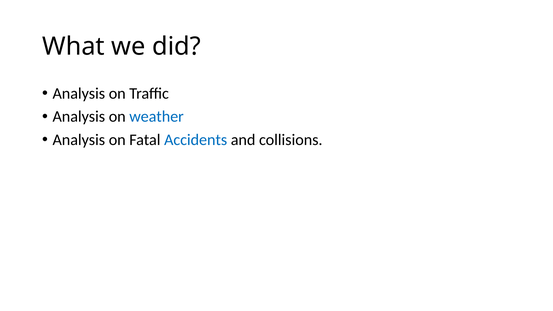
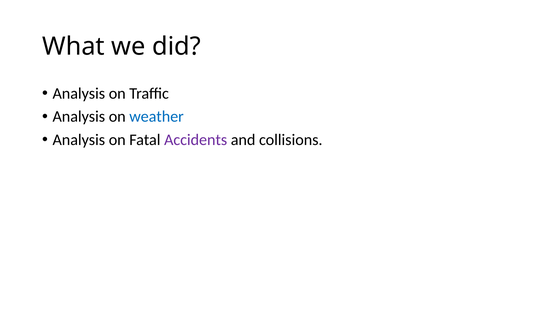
Accidents colour: blue -> purple
